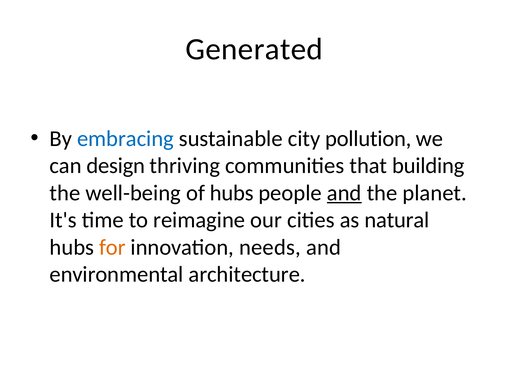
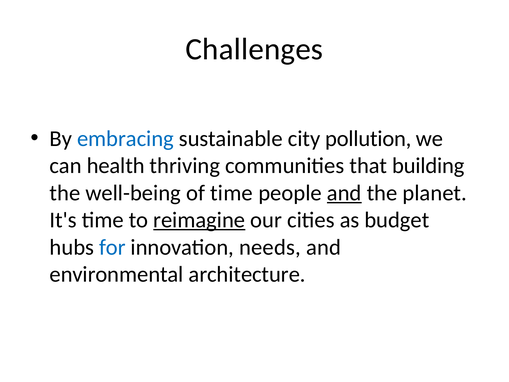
Generated: Generated -> Challenges
design: design -> health
of hubs: hubs -> time
reimagine underline: none -> present
natural: natural -> budget
for colour: orange -> blue
